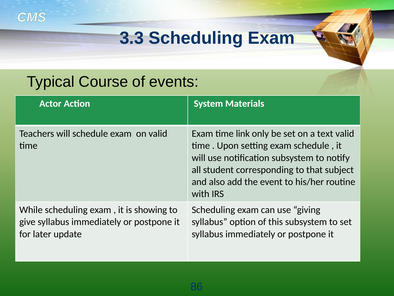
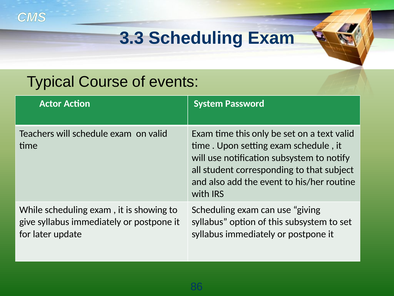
Materials: Materials -> Password
time link: link -> this
